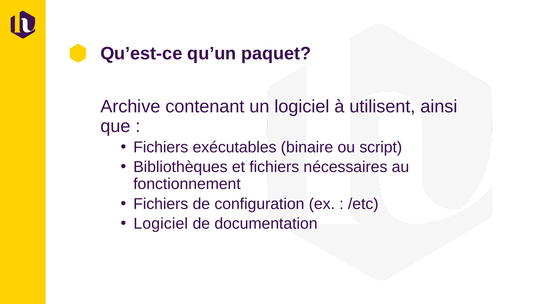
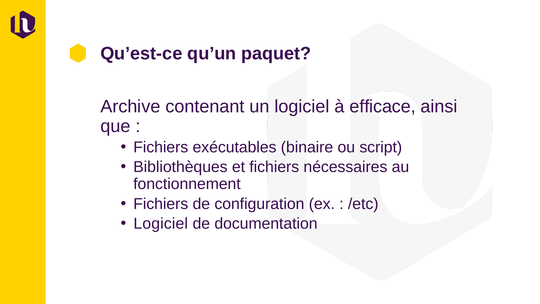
utilisent: utilisent -> efficace
